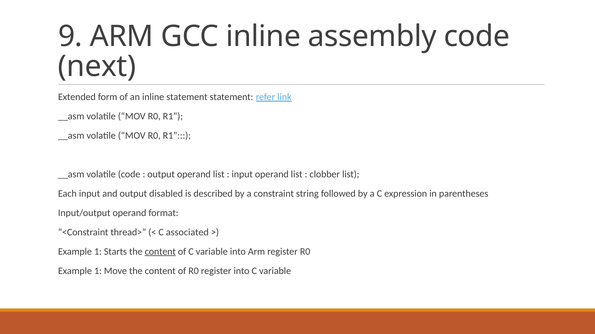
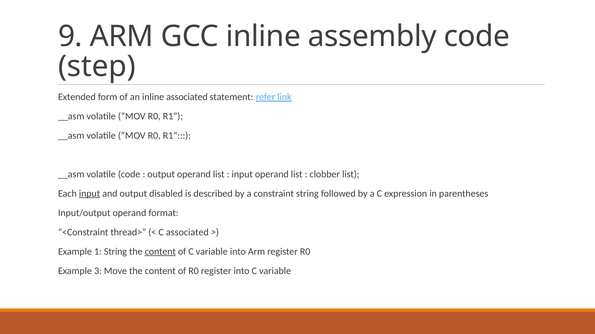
next: next -> step
inline statement: statement -> associated
input at (90, 194) underline: none -> present
1 Starts: Starts -> String
1 at (98, 271): 1 -> 3
